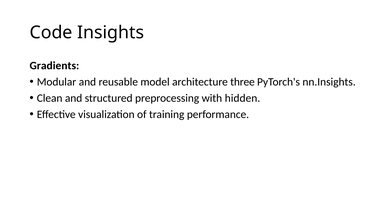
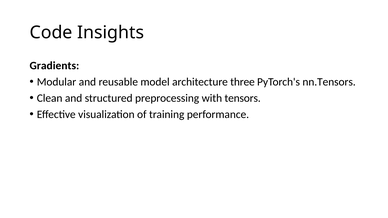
nn.Insights: nn.Insights -> nn.Tensors
hidden: hidden -> tensors
